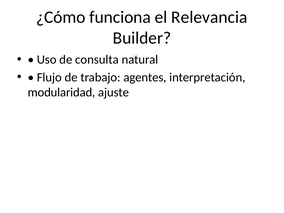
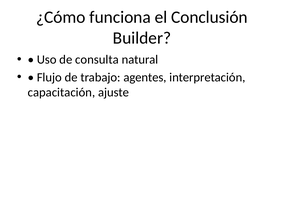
Relevancia: Relevancia -> Conclusión
modularidad: modularidad -> capacitación
